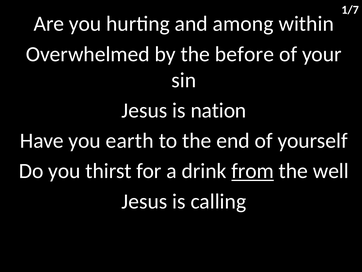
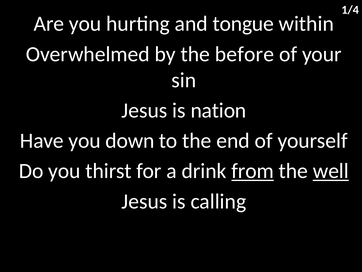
1/7: 1/7 -> 1/4
among: among -> tongue
earth: earth -> down
well underline: none -> present
